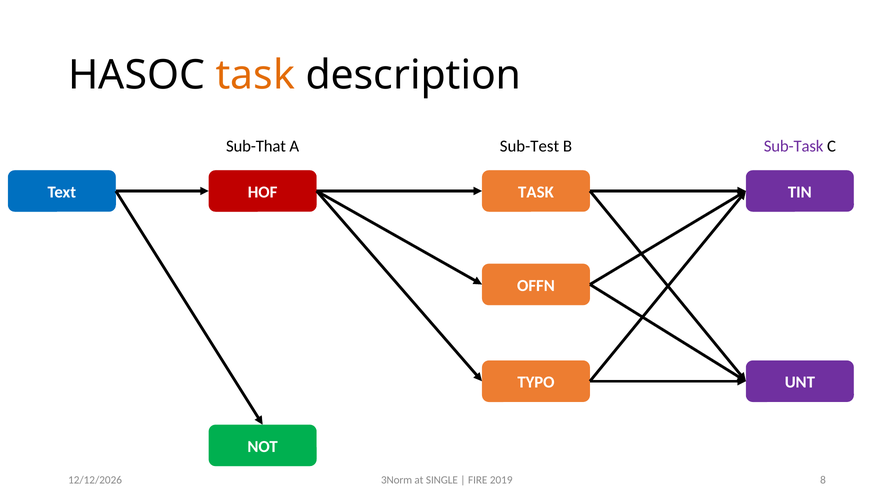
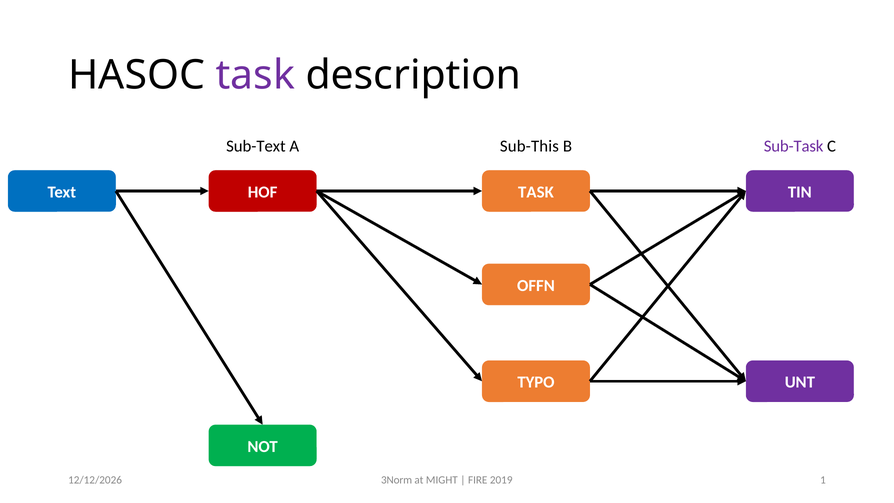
task at (255, 75) colour: orange -> purple
Sub-That: Sub-That -> Sub-Text
Sub-Test: Sub-Test -> Sub-This
SINGLE: SINGLE -> MIGHT
8: 8 -> 1
